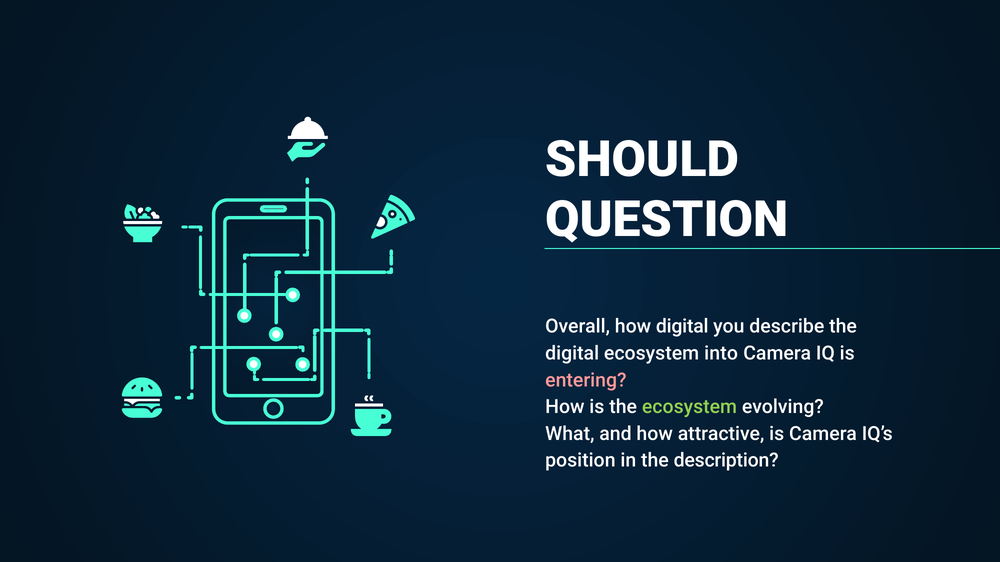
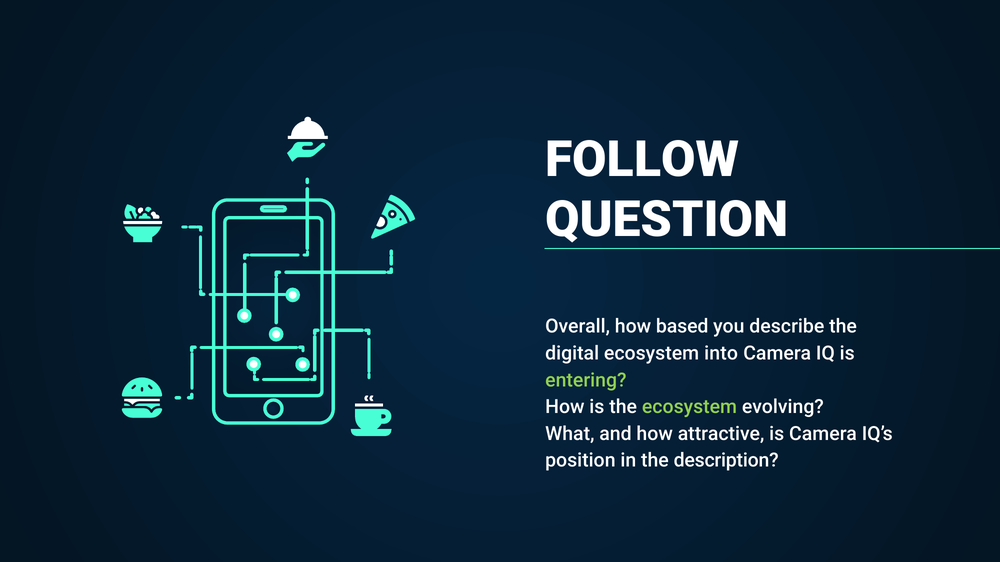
SHOULD: SHOULD -> FOLLOW
how digital: digital -> based
entering colour: pink -> light green
